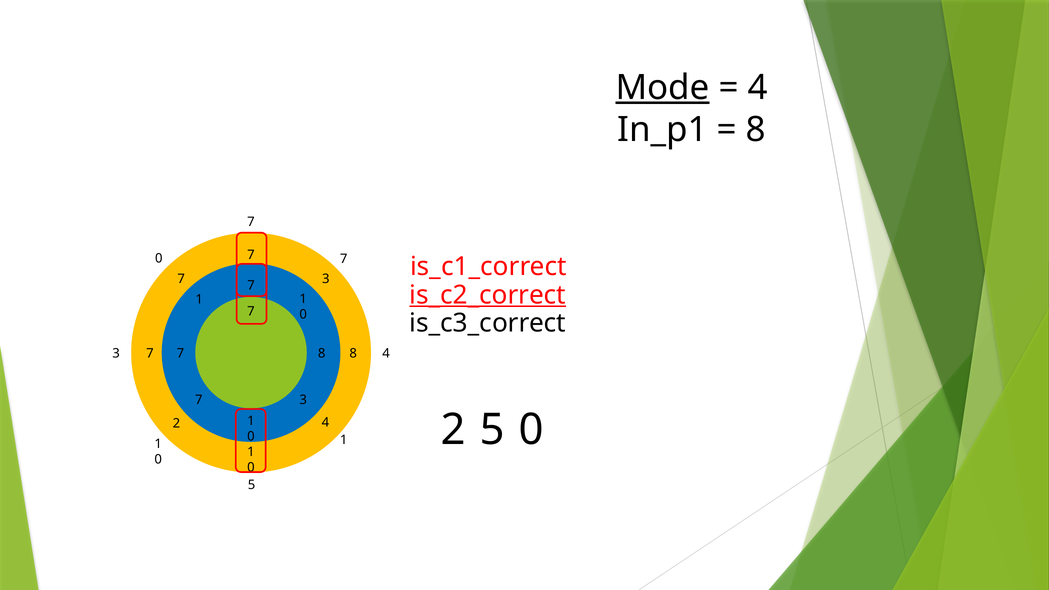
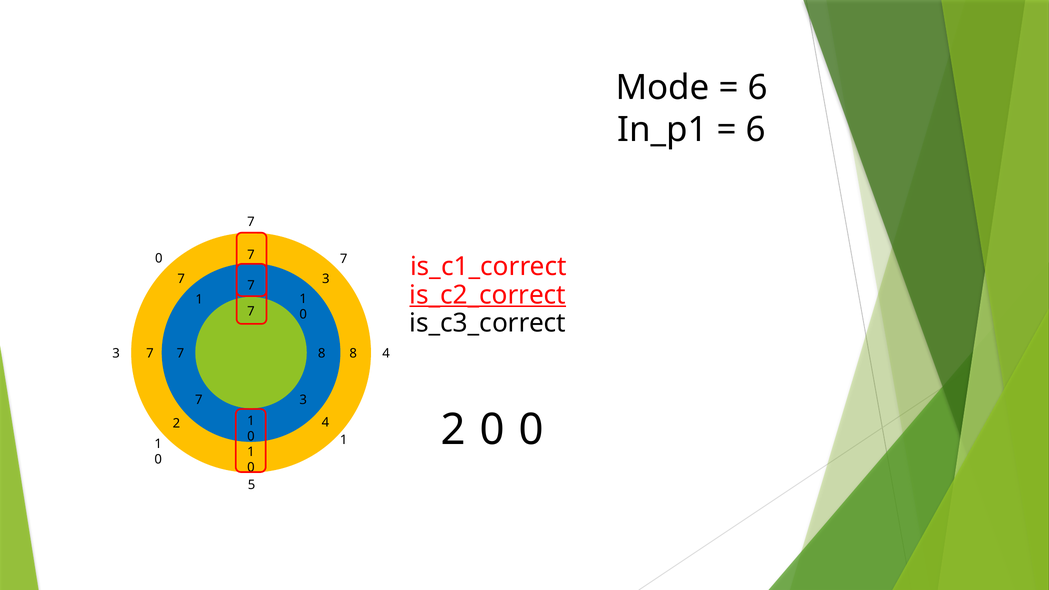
Mode underline: present -> none
4 at (758, 88): 4 -> 6
8 at (756, 130): 8 -> 6
2 5: 5 -> 0
